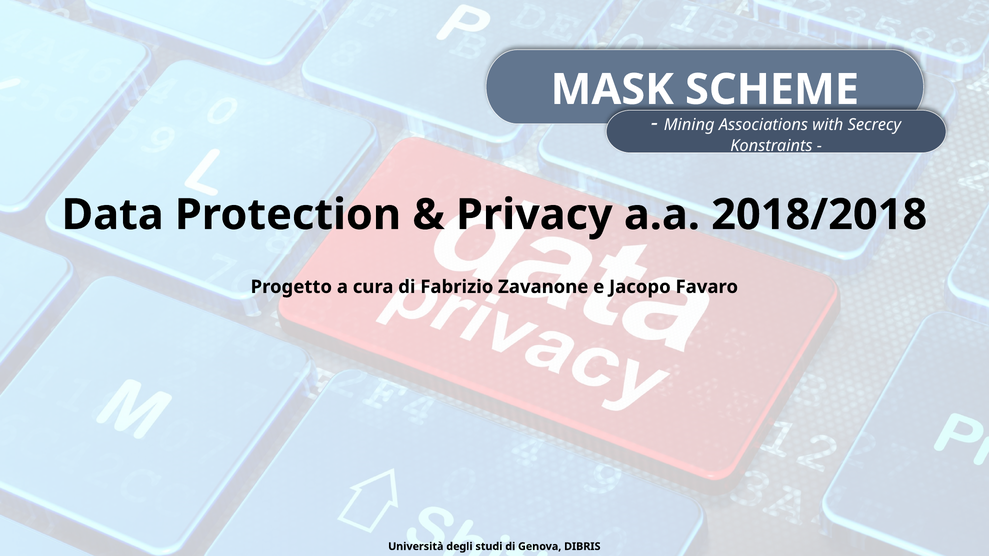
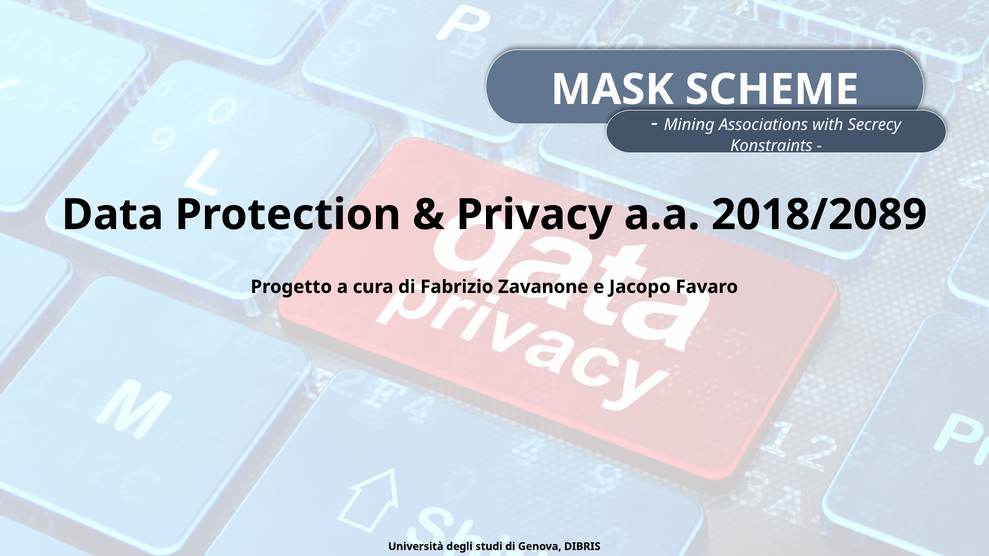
2018/2018: 2018/2018 -> 2018/2089
